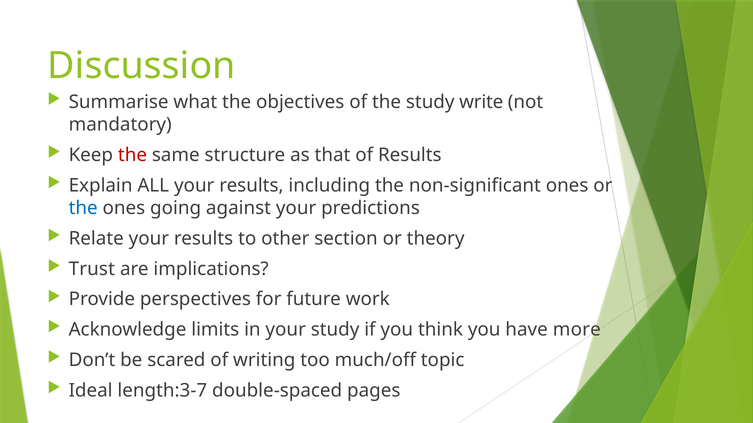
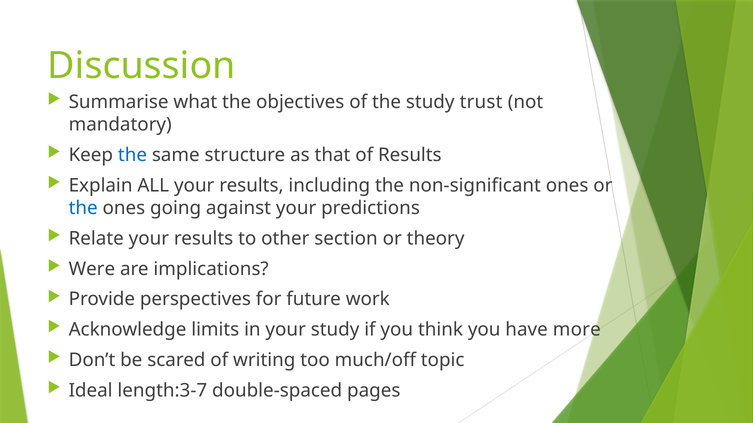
write: write -> trust
the at (132, 155) colour: red -> blue
Trust: Trust -> Were
